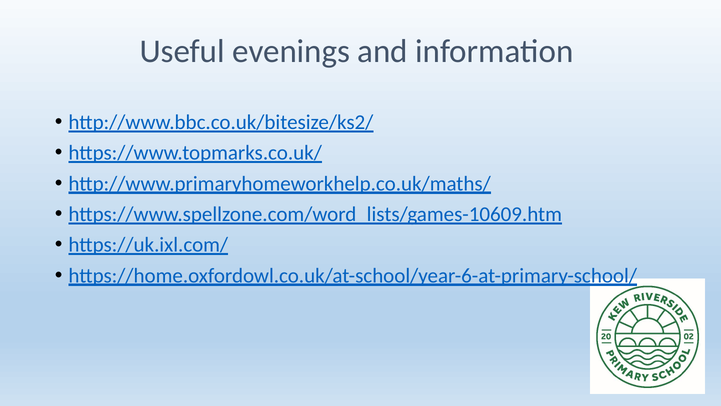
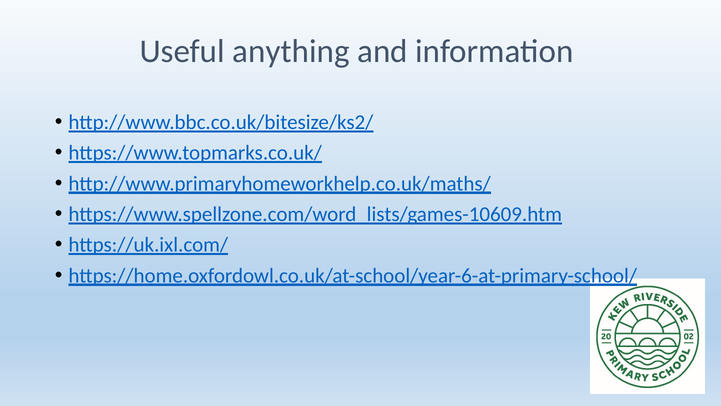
evenings: evenings -> anything
